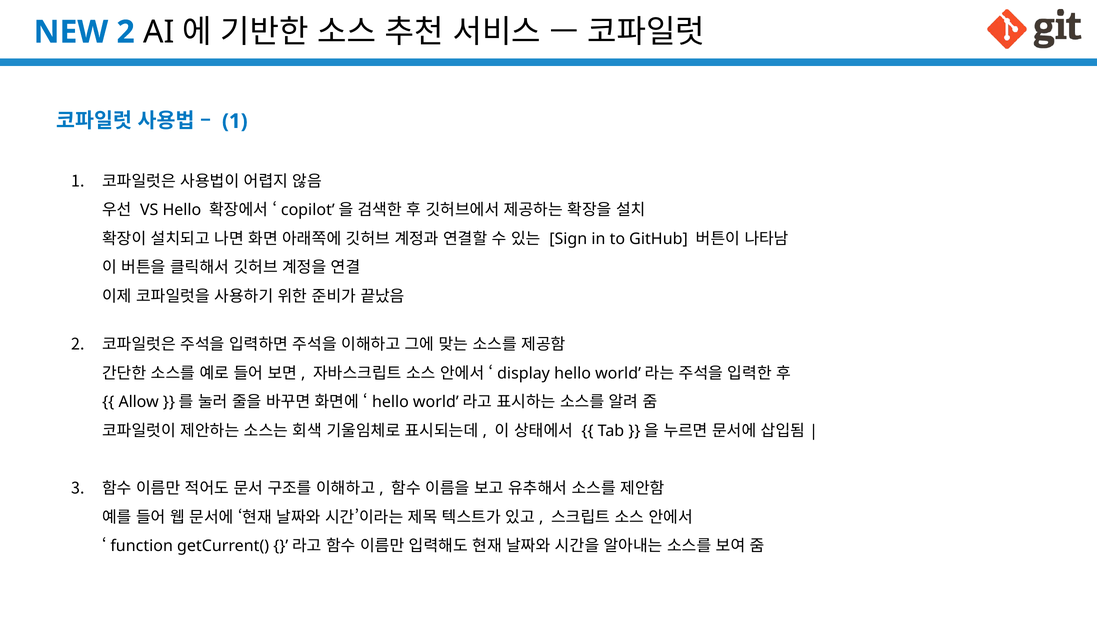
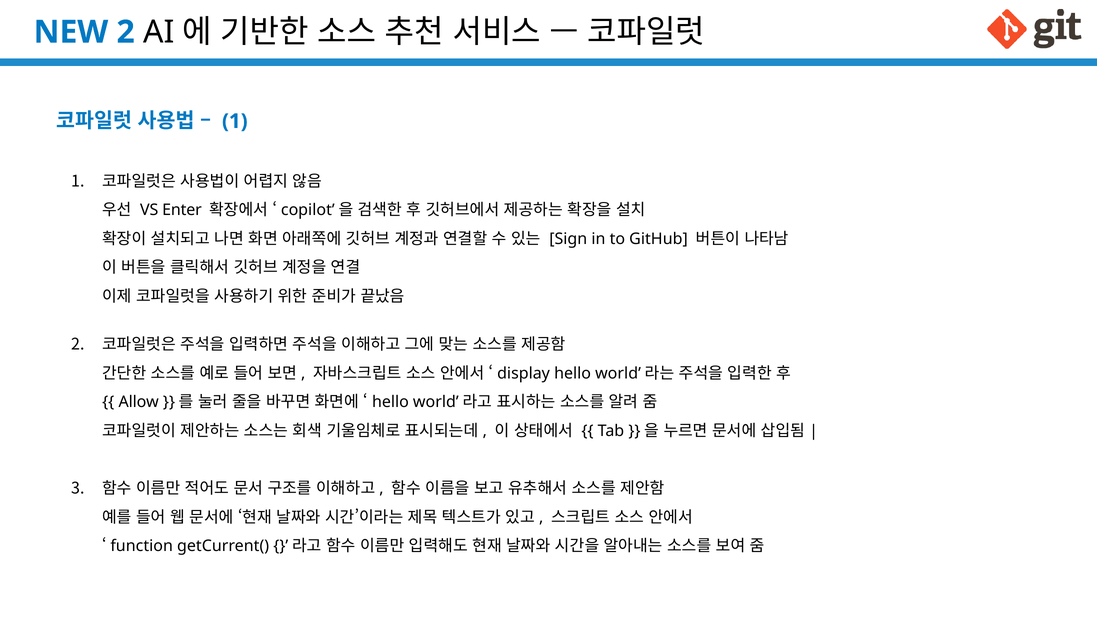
VS Hello: Hello -> Enter
